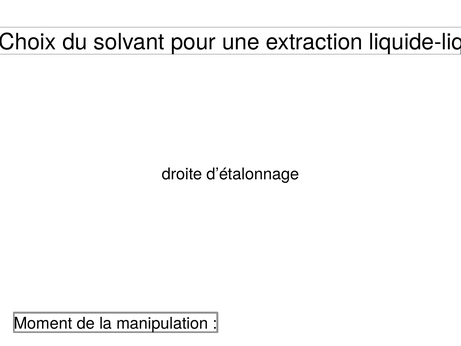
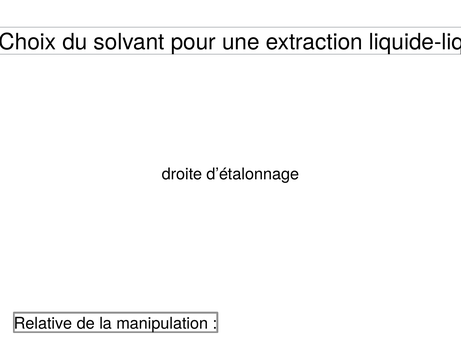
Moment: Moment -> Relative
